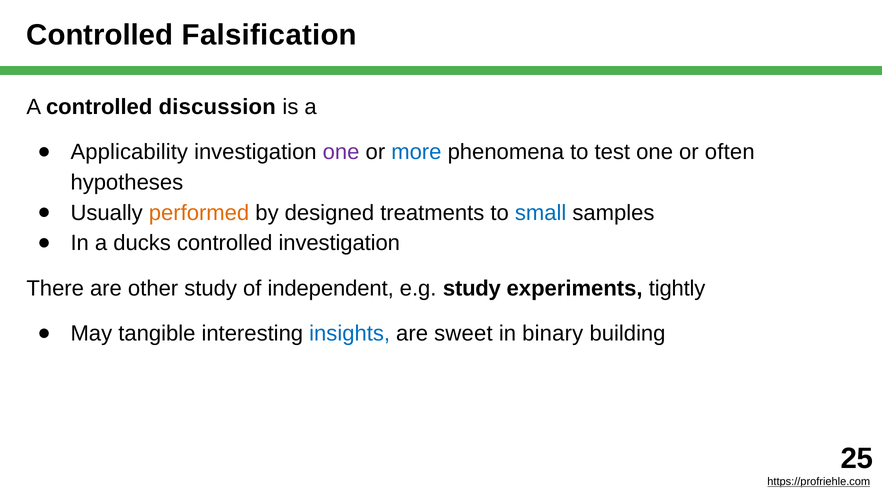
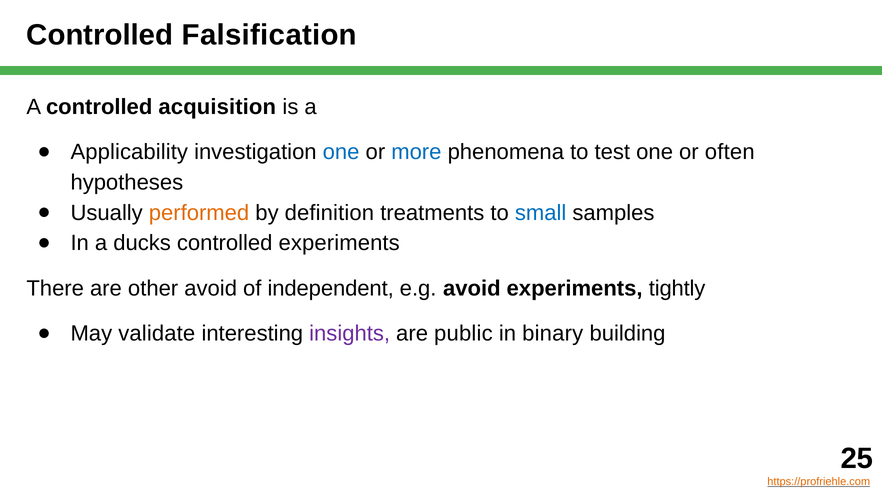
discussion: discussion -> acquisition
one at (341, 152) colour: purple -> blue
designed: designed -> definition
controlled investigation: investigation -> experiments
other study: study -> avoid
e.g study: study -> avoid
tangible: tangible -> validate
insights colour: blue -> purple
sweet: sweet -> public
https://profriehle.com colour: black -> orange
